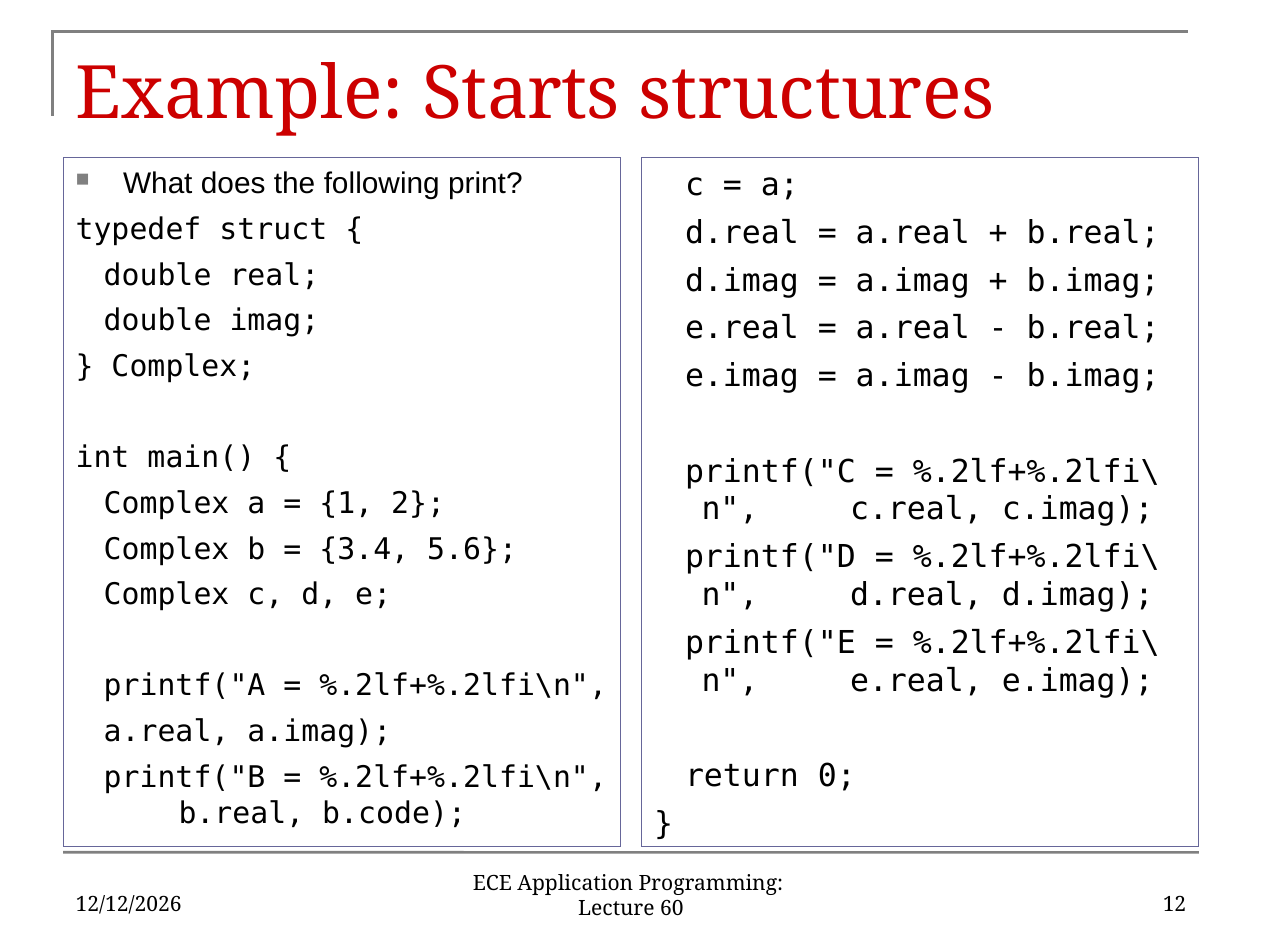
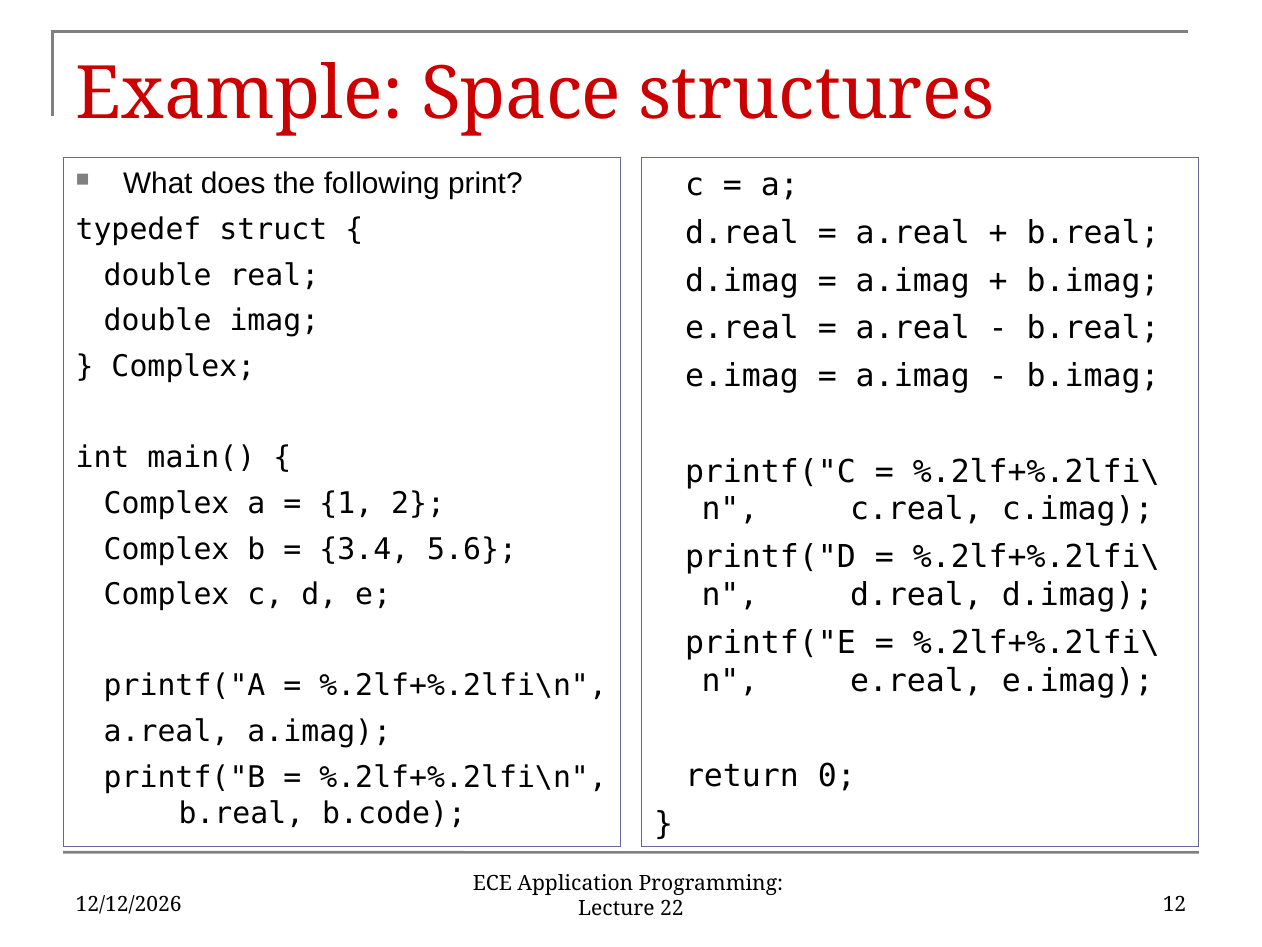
Starts: Starts -> Space
60: 60 -> 22
